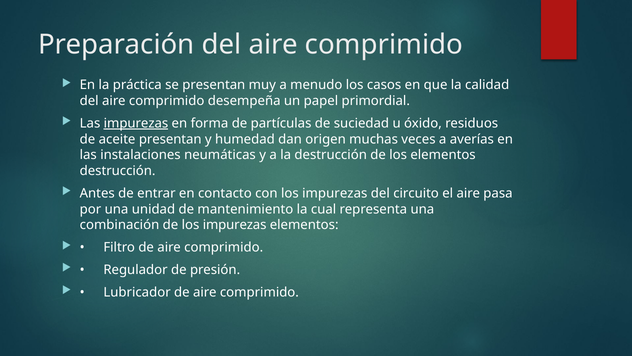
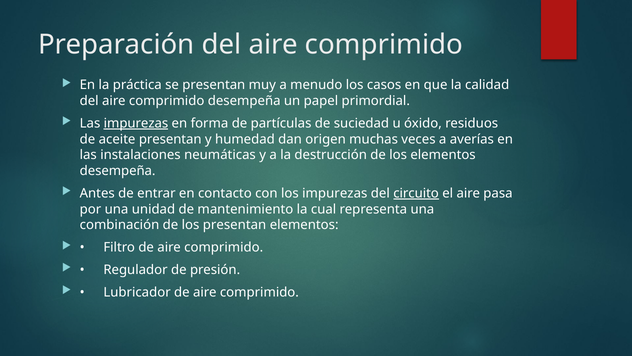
destrucción at (118, 171): destrucción -> desempeña
circuito underline: none -> present
de los impurezas: impurezas -> presentan
